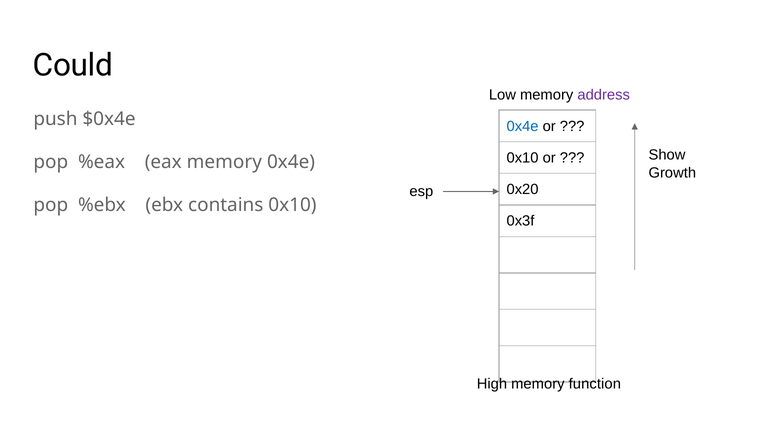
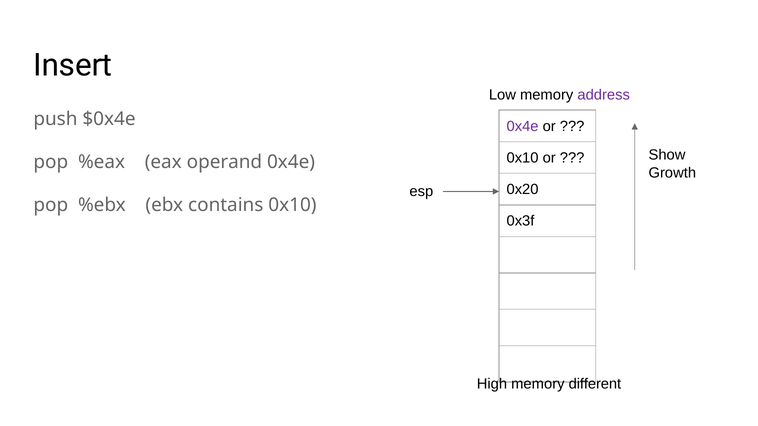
Could: Could -> Insert
0x4e at (523, 126) colour: blue -> purple
eax memory: memory -> operand
function: function -> different
